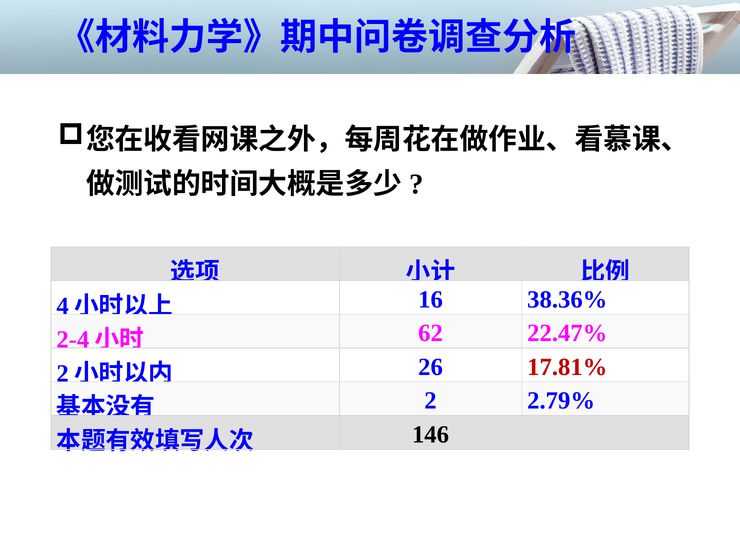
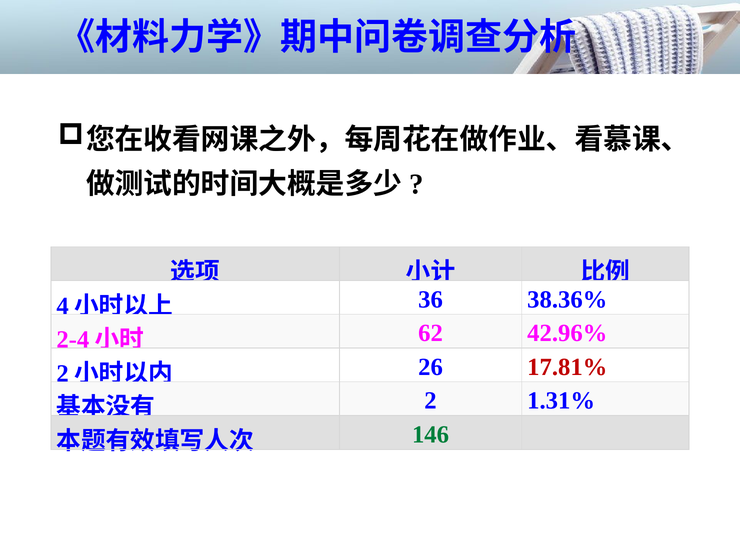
16: 16 -> 36
22.47%: 22.47% -> 42.96%
2.79%: 2.79% -> 1.31%
146 colour: black -> green
